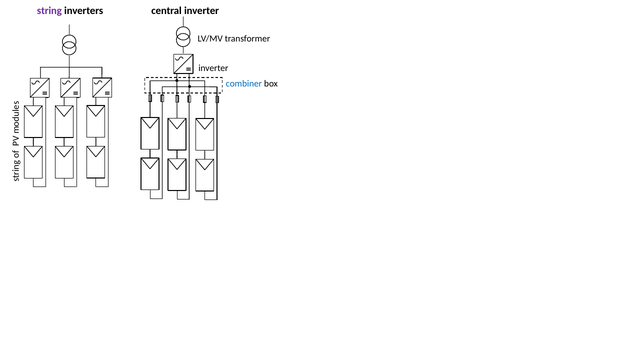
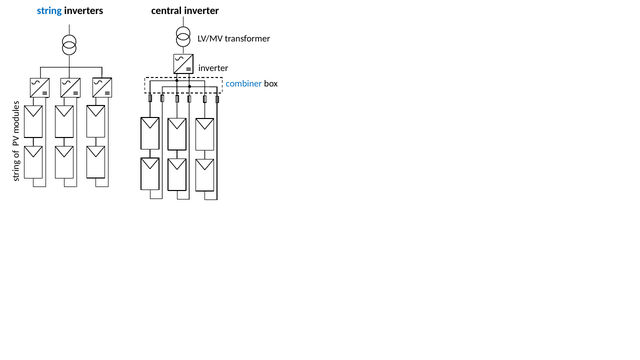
string colour: purple -> blue
